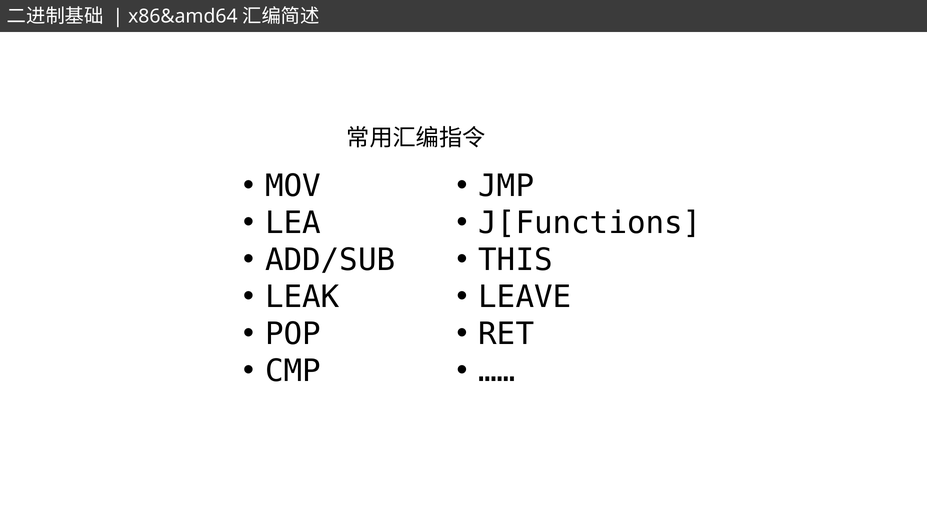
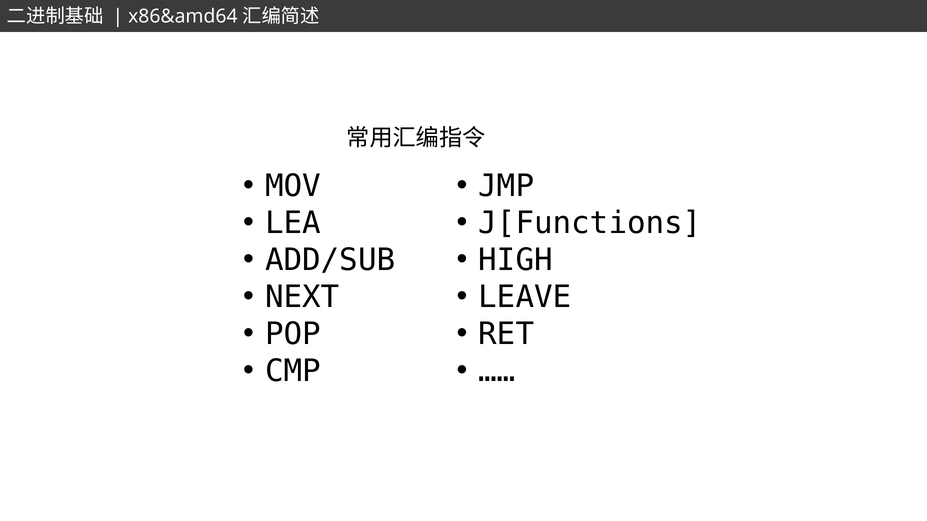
THIS: THIS -> HIGH
LEAK: LEAK -> NEXT
